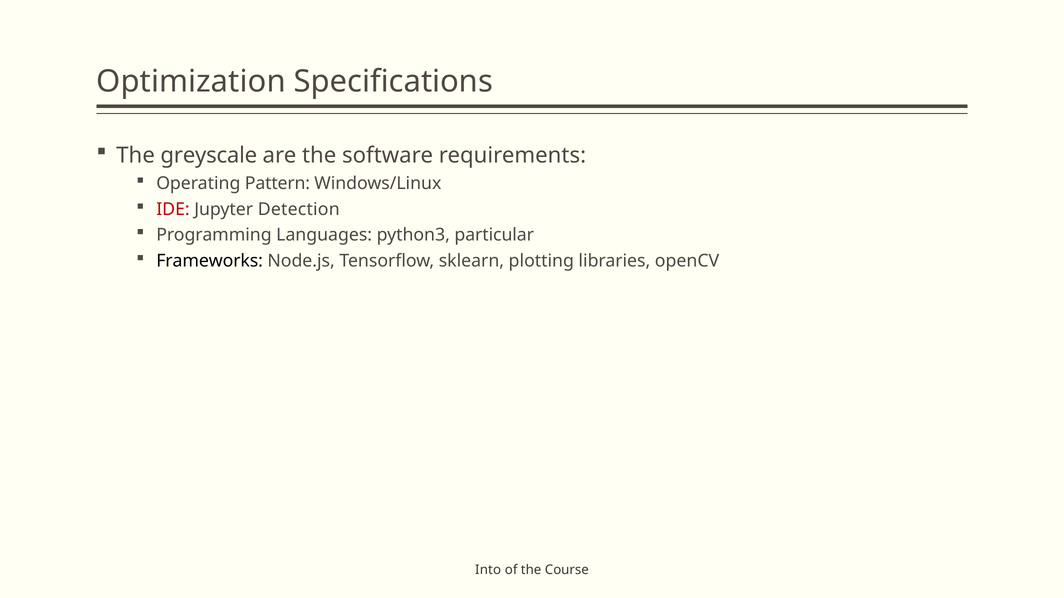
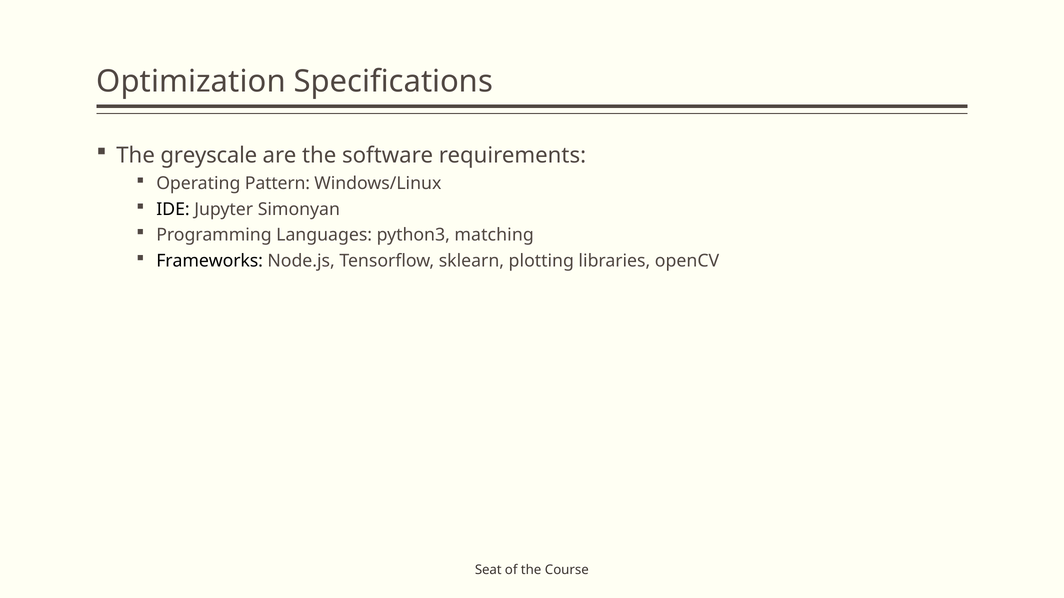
IDE colour: red -> black
Detection: Detection -> Simonyan
particular: particular -> matching
Into: Into -> Seat
